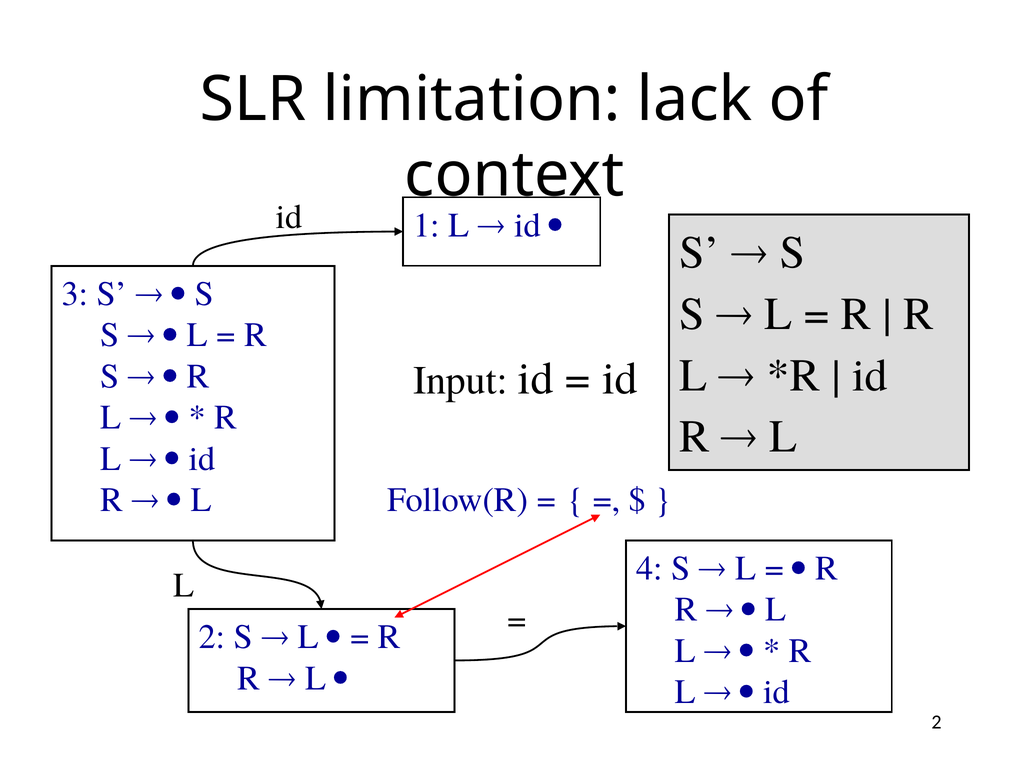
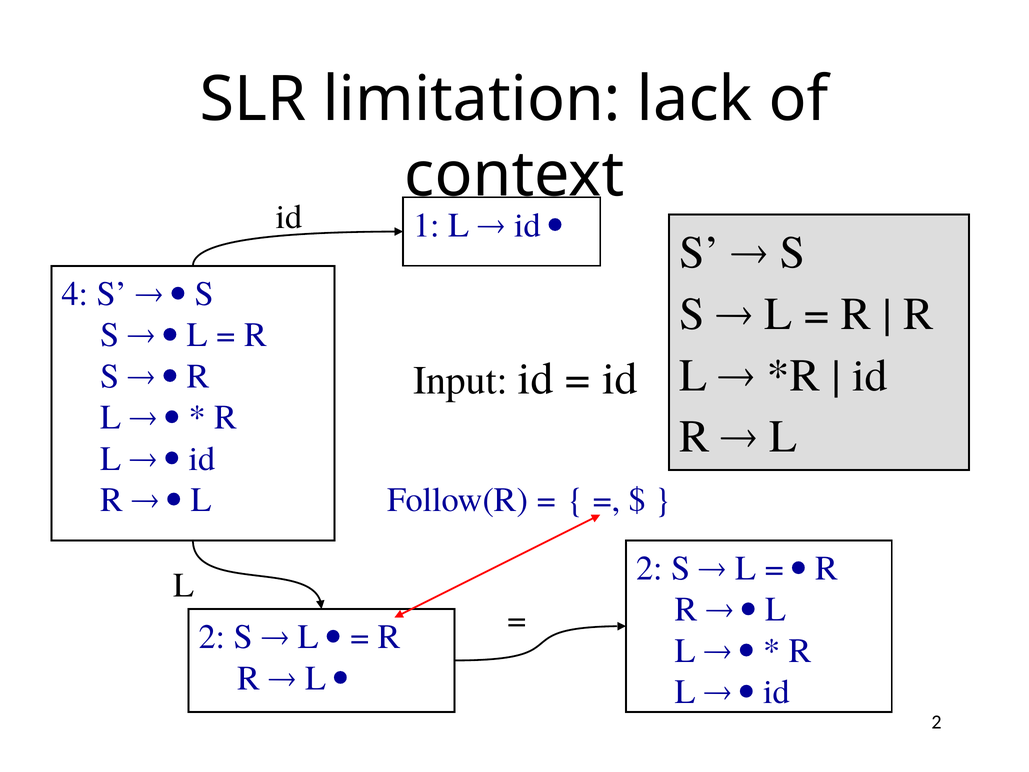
3: 3 -> 4
L 4: 4 -> 2
